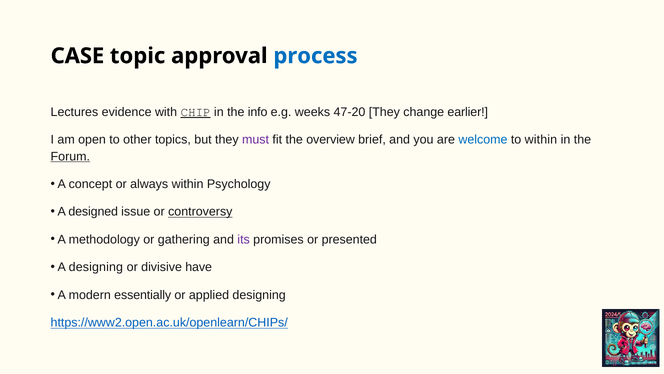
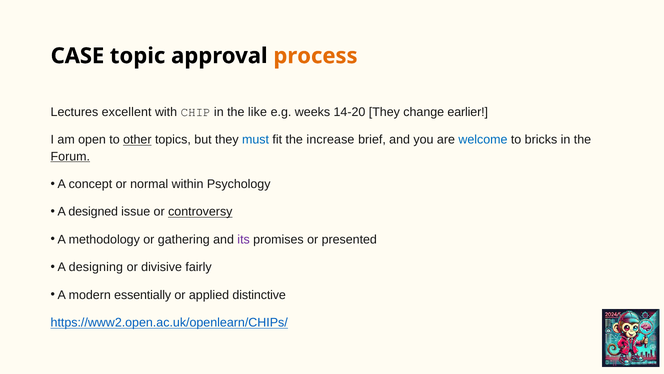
process colour: blue -> orange
evidence: evidence -> excellent
CHIP underline: present -> none
info: info -> like
47-20: 47-20 -> 14-20
other underline: none -> present
must colour: purple -> blue
overview: overview -> increase
to within: within -> bricks
always: always -> normal
have: have -> fairly
applied designing: designing -> distinctive
